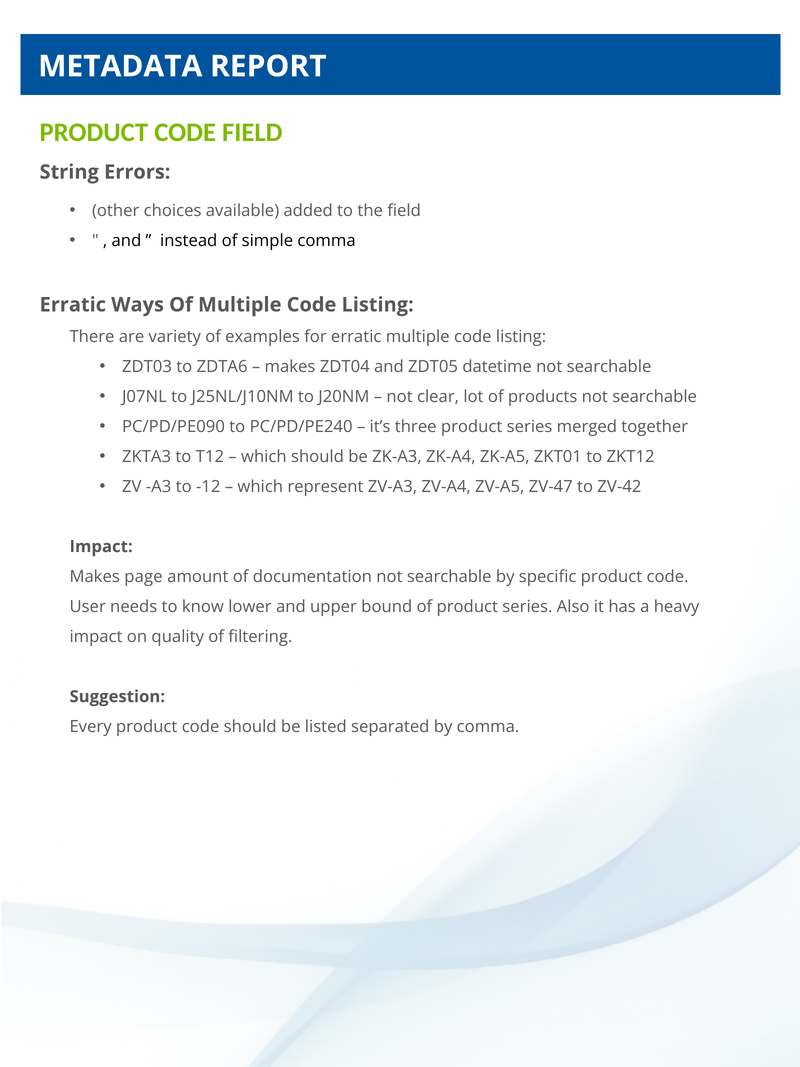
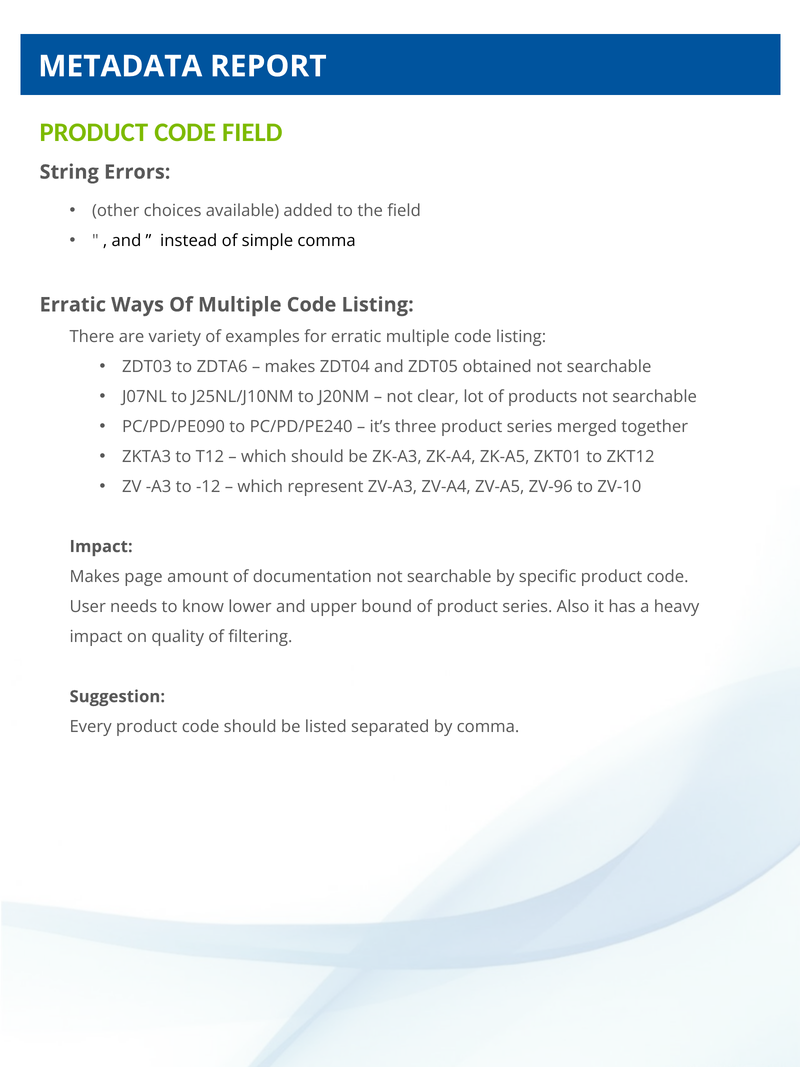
datetime: datetime -> obtained
ZV-47: ZV-47 -> ZV-96
ZV-42: ZV-42 -> ZV-10
